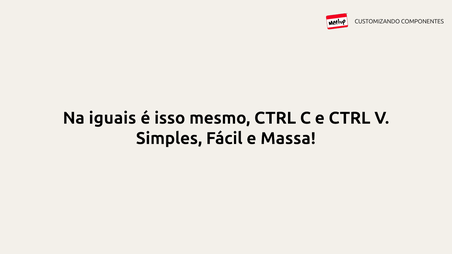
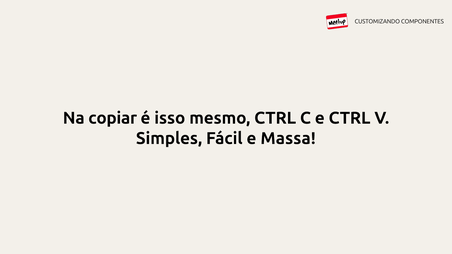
iguais: iguais -> copiar
